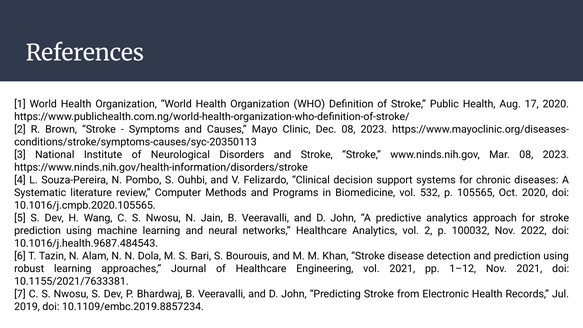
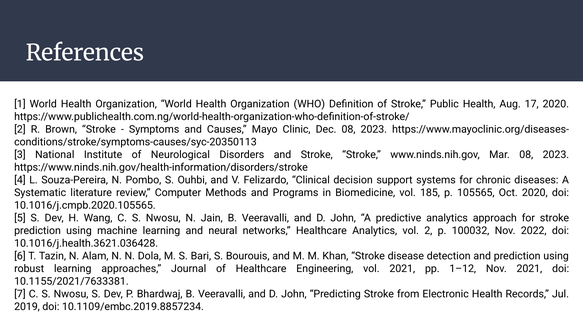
532: 532 -> 185
10.1016/j.health.9687.484543: 10.1016/j.health.9687.484543 -> 10.1016/j.health.3621.036428
